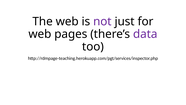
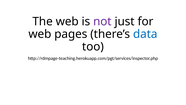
data colour: purple -> blue
